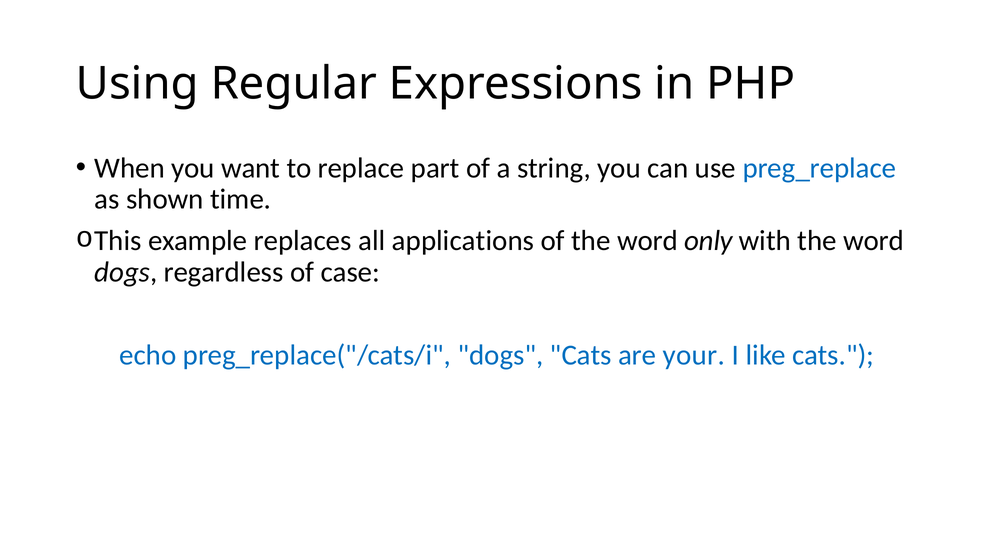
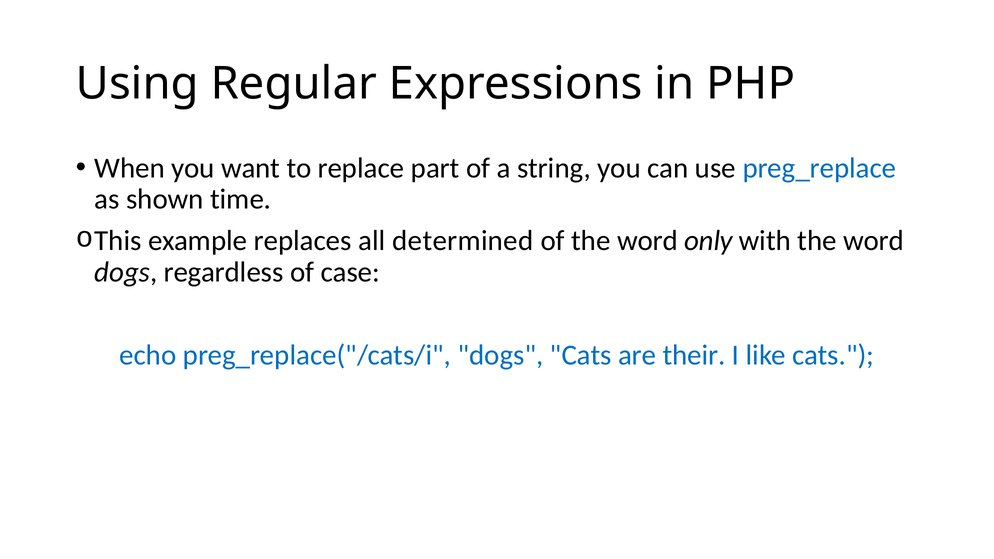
applications: applications -> determined
your: your -> their
